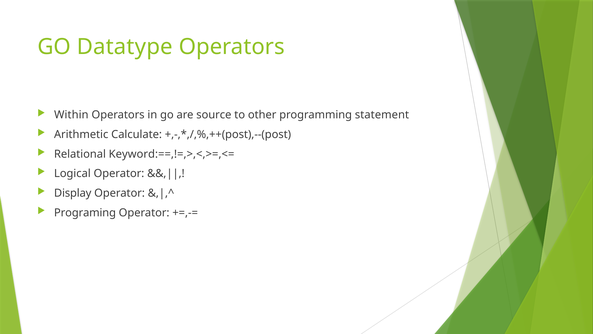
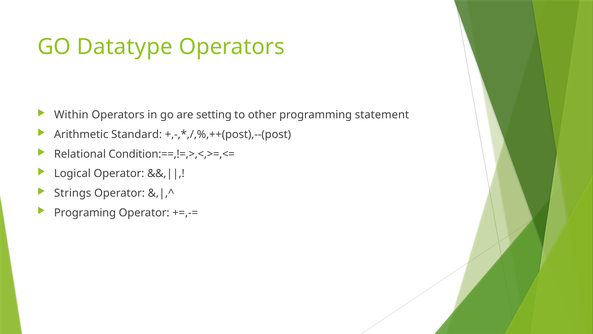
source: source -> setting
Calculate: Calculate -> Standard
Keyword:==,!=,>,<,>=,<=: Keyword:==,!=,>,<,>=,<= -> Condition:==,!=,>,<,>=,<=
Display: Display -> Strings
